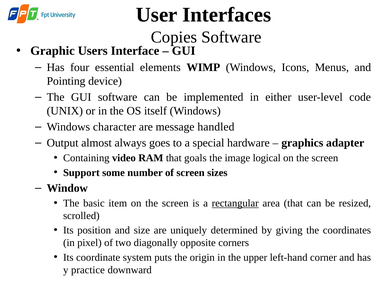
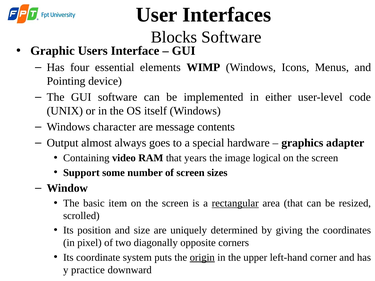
Copies: Copies -> Blocks
handled: handled -> contents
goals: goals -> years
origin underline: none -> present
